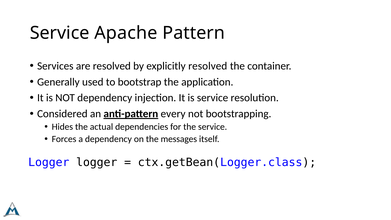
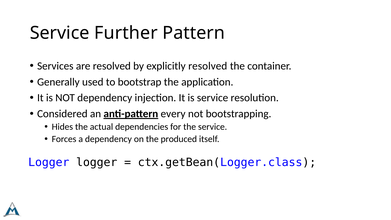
Apache: Apache -> Further
messages: messages -> produced
